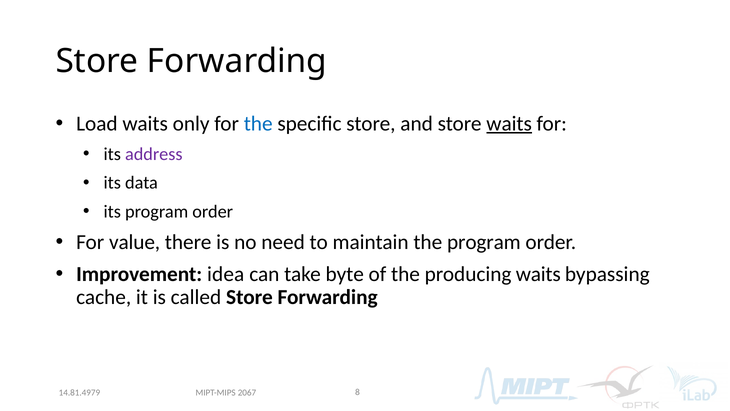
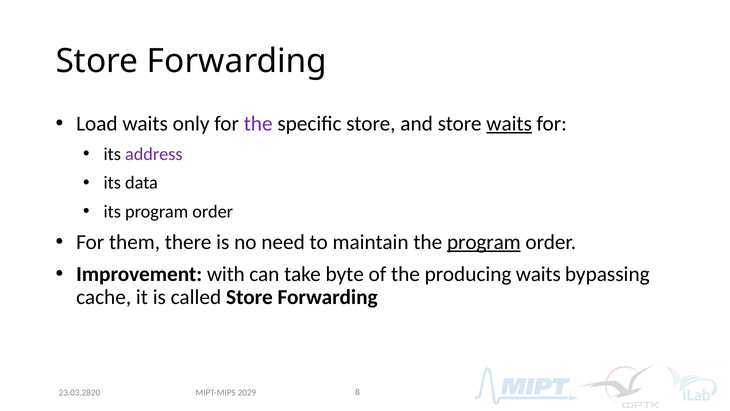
the at (258, 123) colour: blue -> purple
value: value -> them
program at (484, 242) underline: none -> present
idea: idea -> with
14.81.4979: 14.81.4979 -> 23.03.2820
2067: 2067 -> 2029
